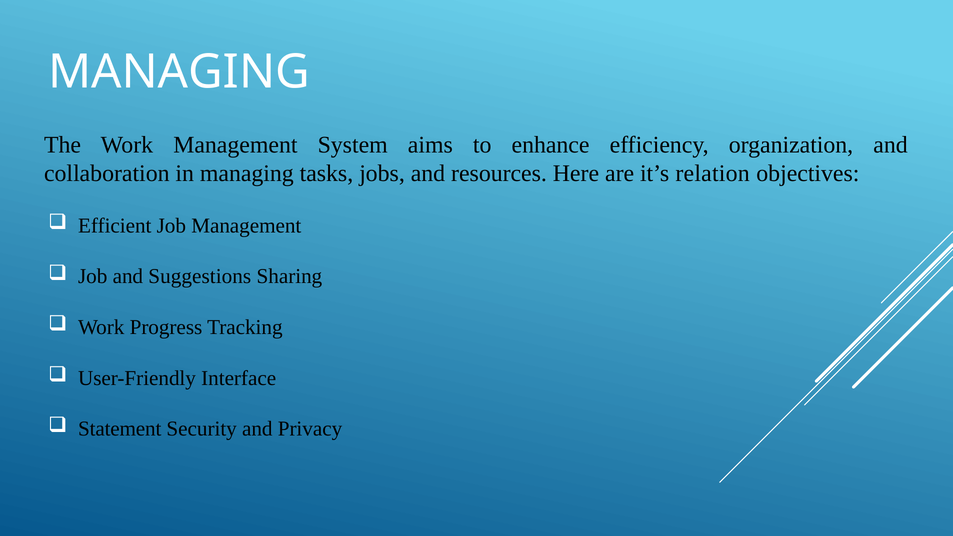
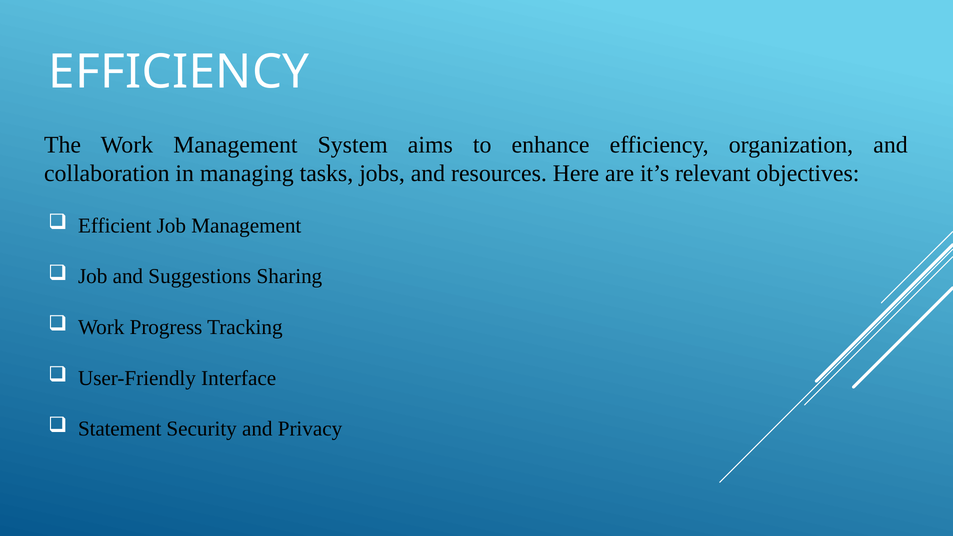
MANAGING at (179, 72): MANAGING -> EFFICIENCY
relation: relation -> relevant
